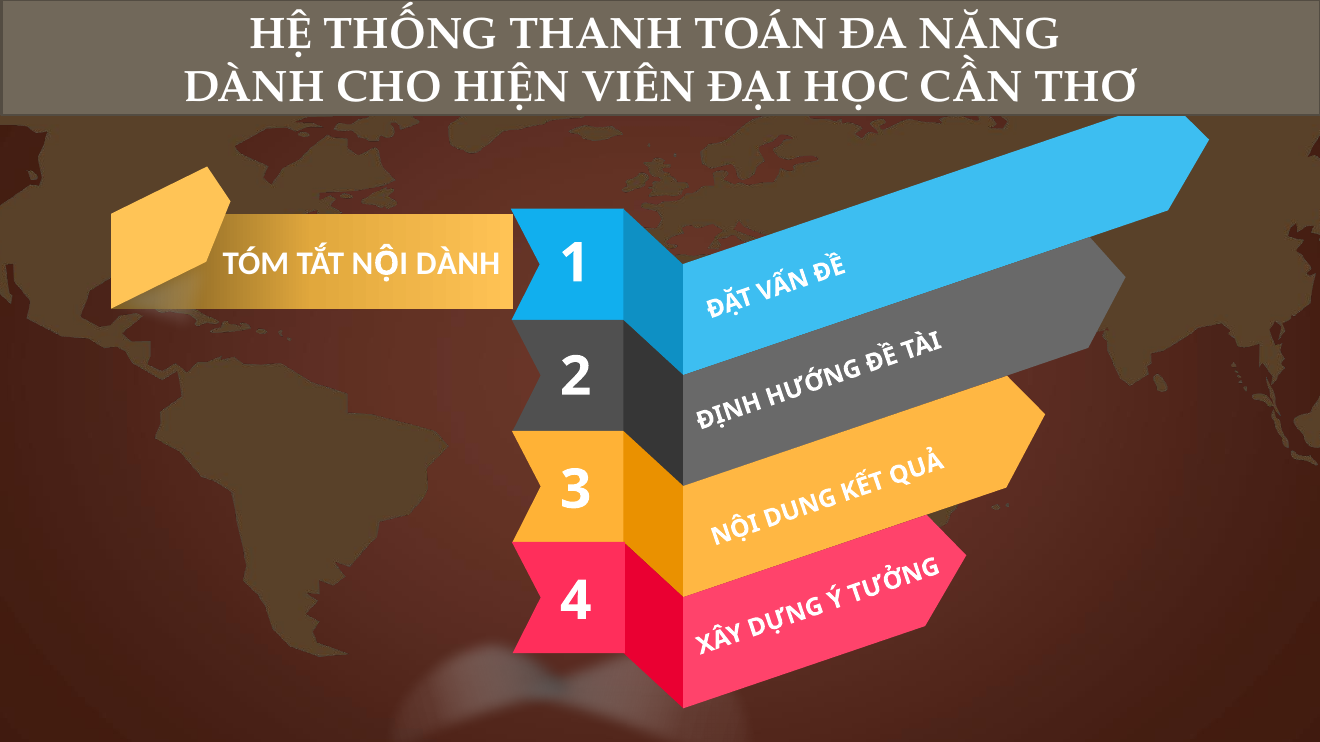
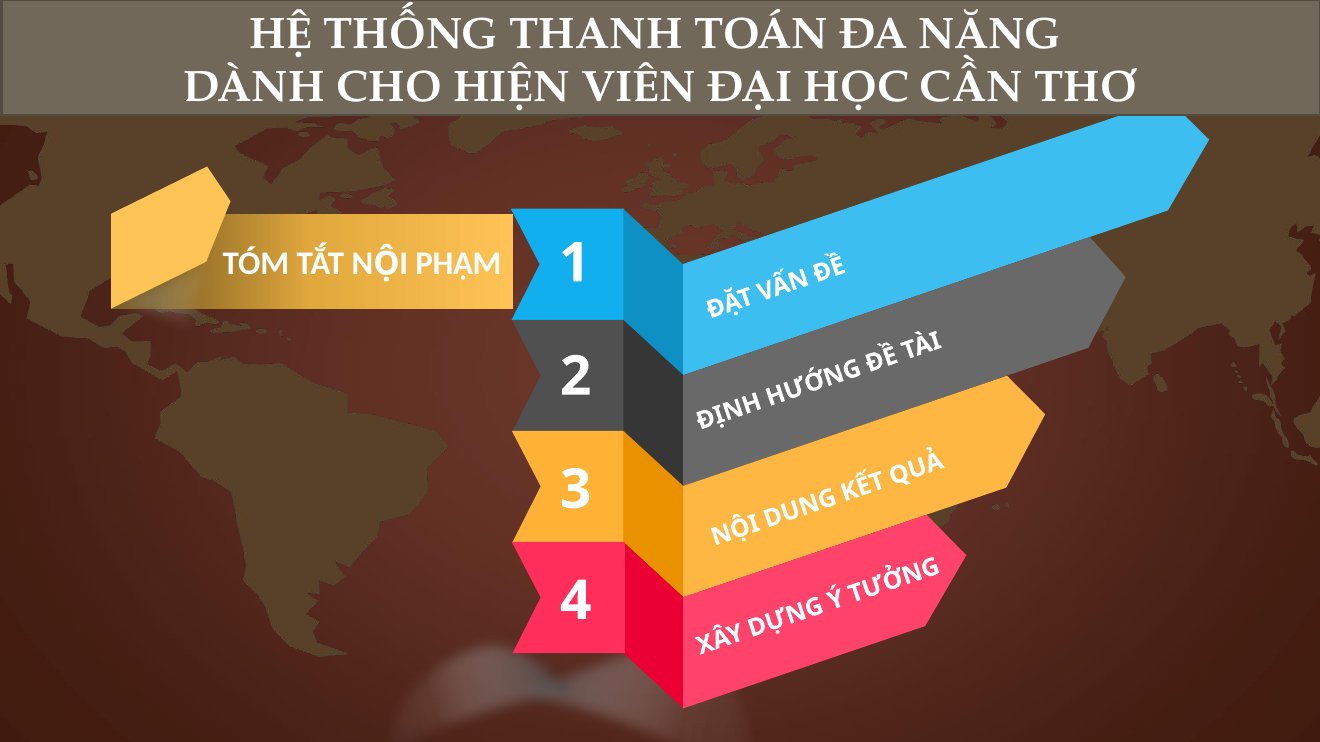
DÀNH at (458, 264): DÀNH -> PHẠM
